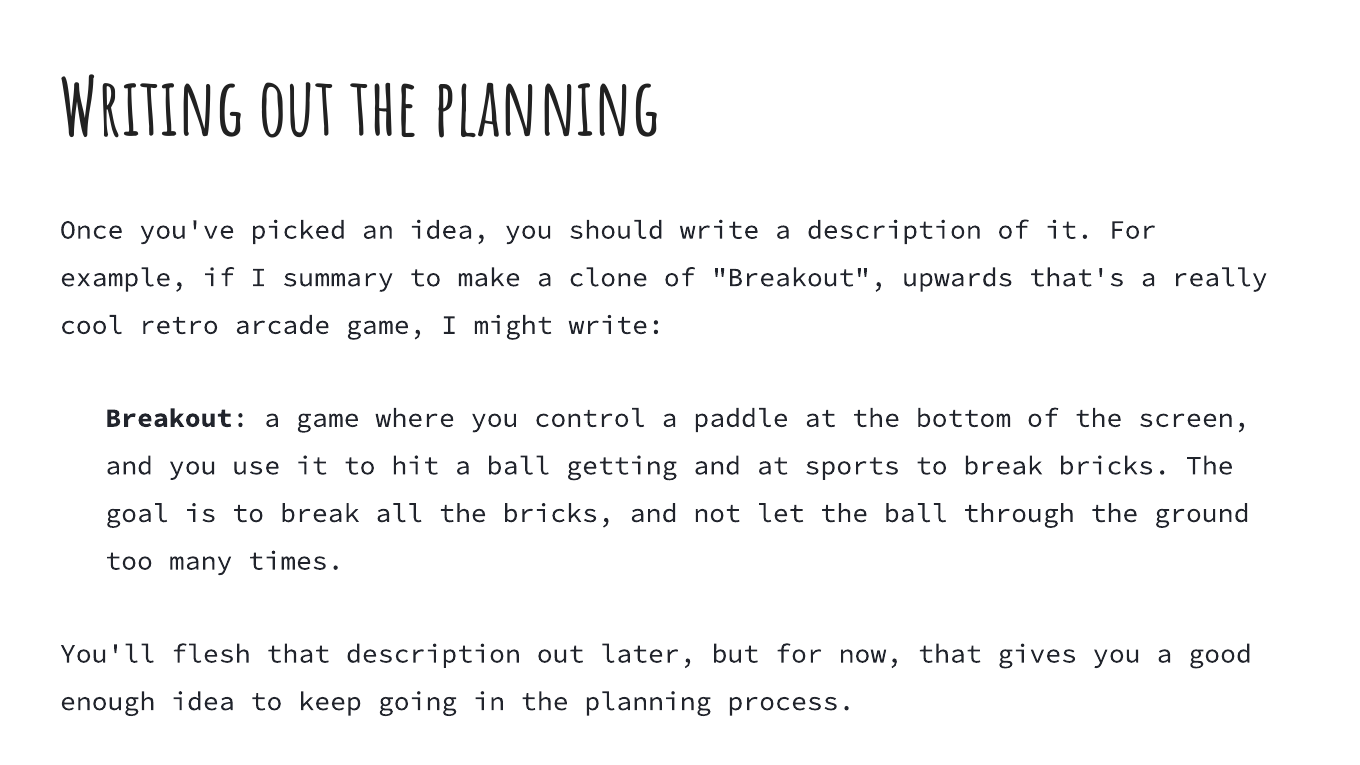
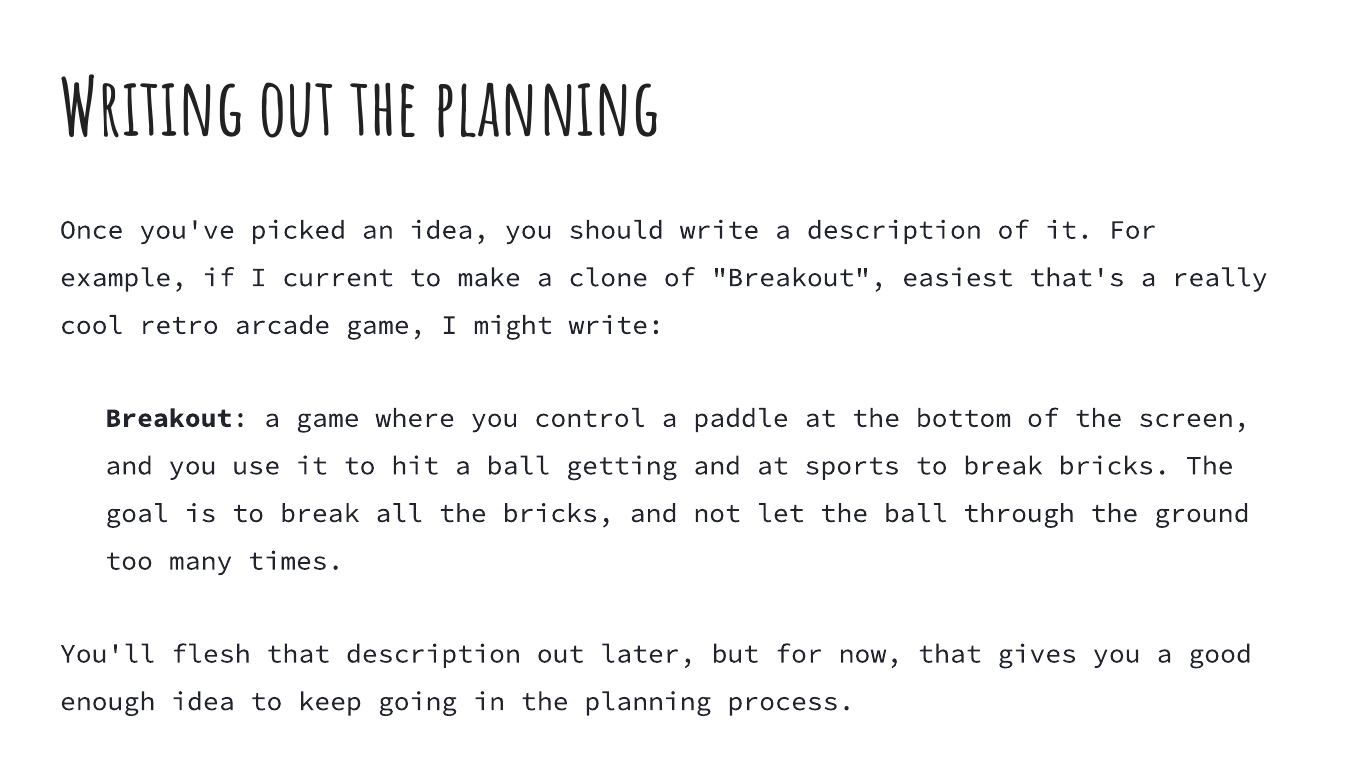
summary: summary -> current
upwards: upwards -> easiest
